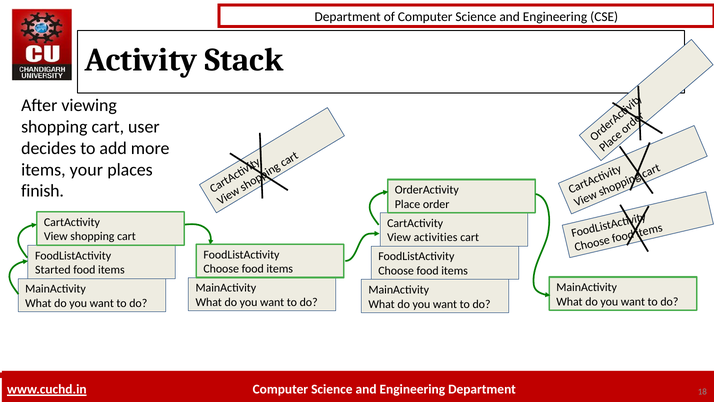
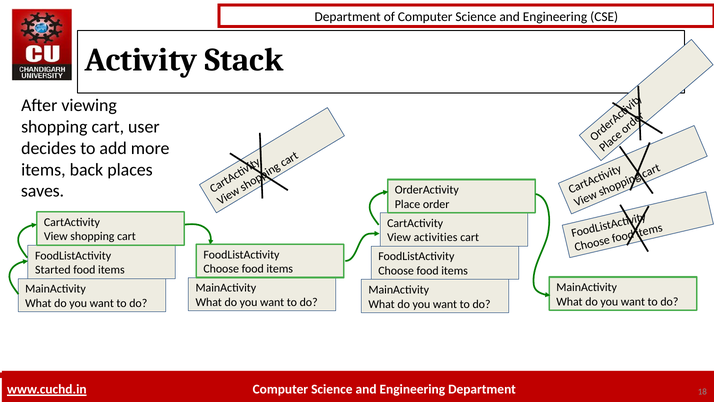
your: your -> back
finish: finish -> saves
